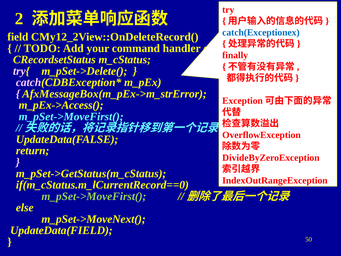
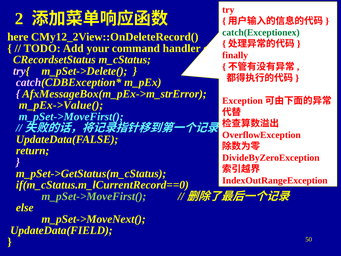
catch(Exceptionex colour: blue -> green
field at (18, 37): field -> here
m_pEx->Access(: m_pEx->Access( -> m_pEx->Value(
